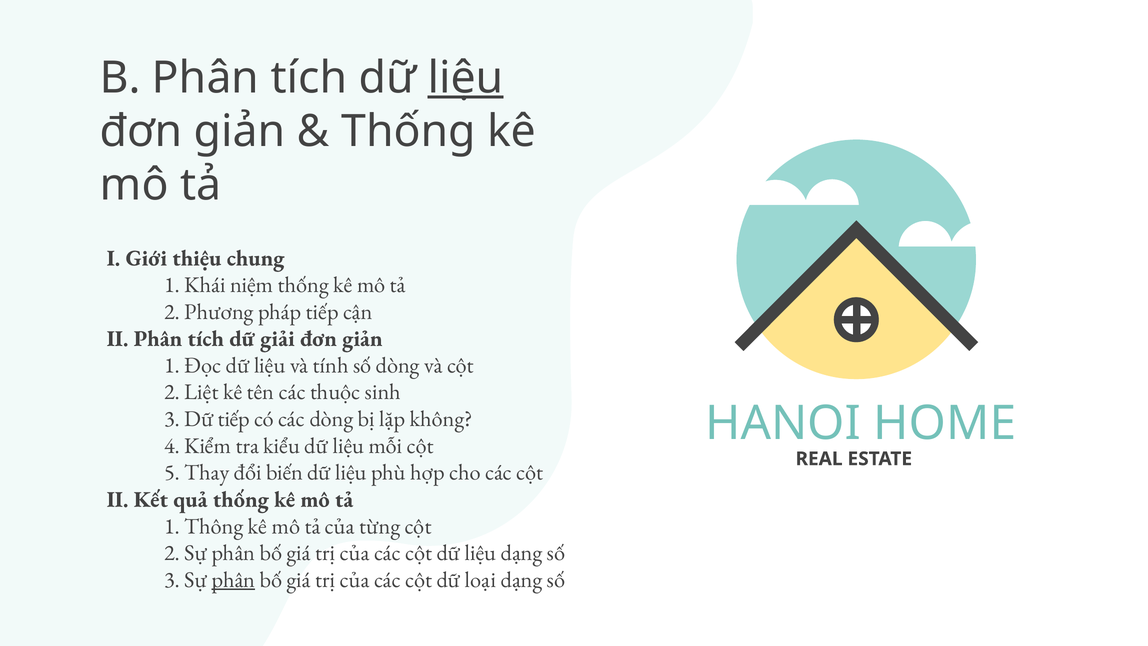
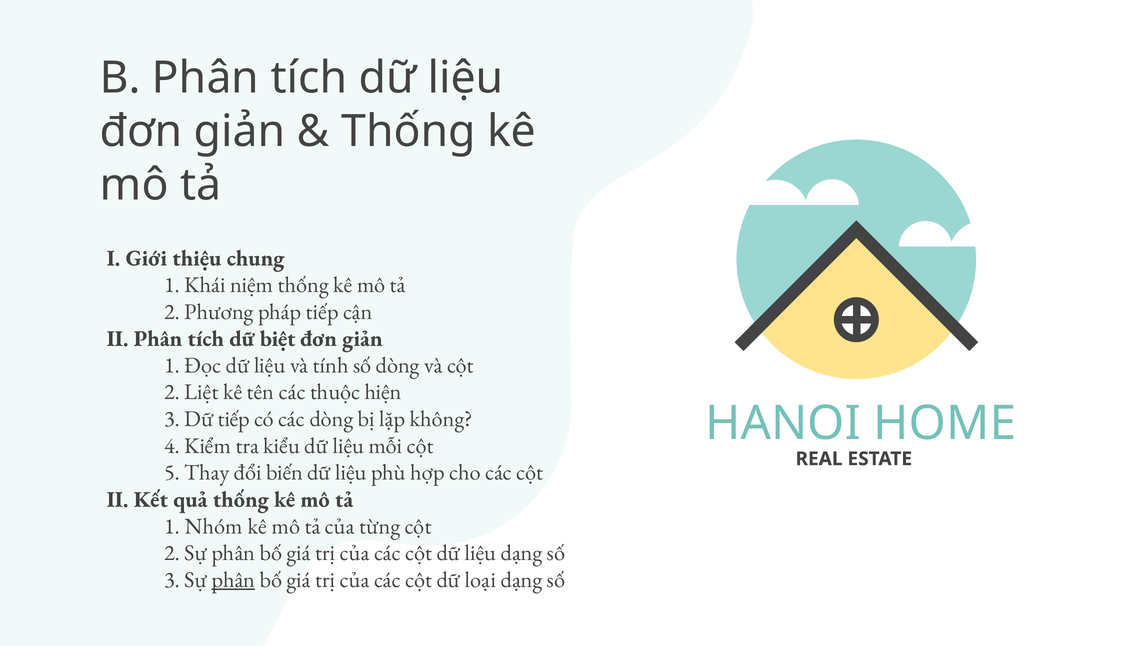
liệu at (466, 78) underline: present -> none
giải: giải -> biệt
sinh: sinh -> hiện
Thông: Thông -> Nhóm
